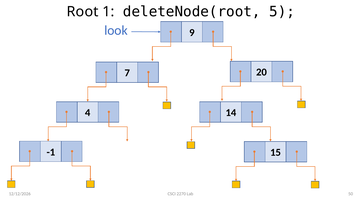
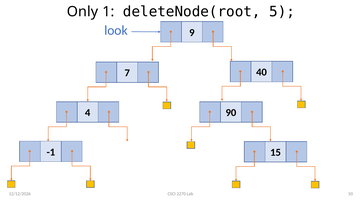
Root: Root -> Only
20: 20 -> 40
14: 14 -> 90
